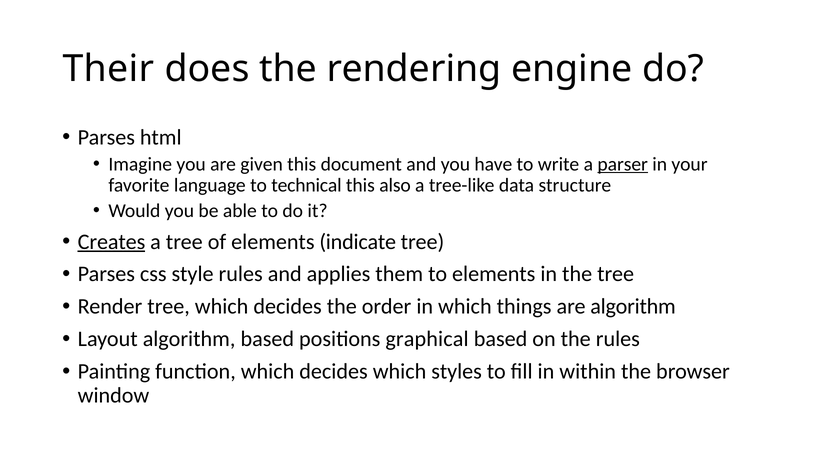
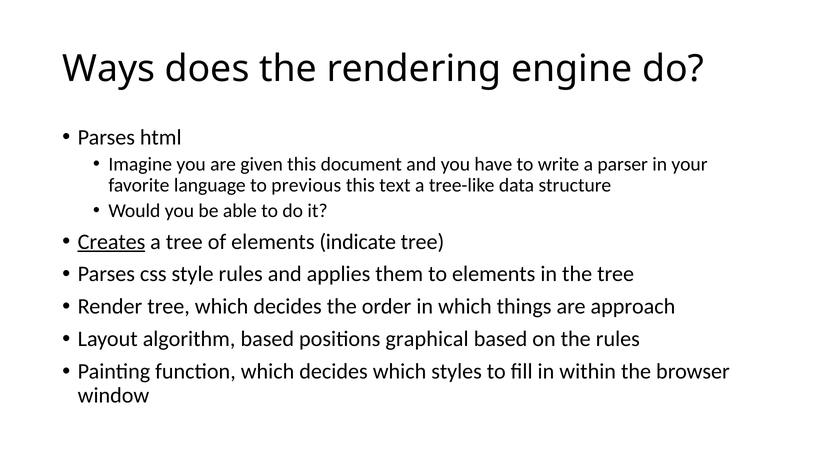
Their: Their -> Ways
parser underline: present -> none
technical: technical -> previous
also: also -> text
are algorithm: algorithm -> approach
